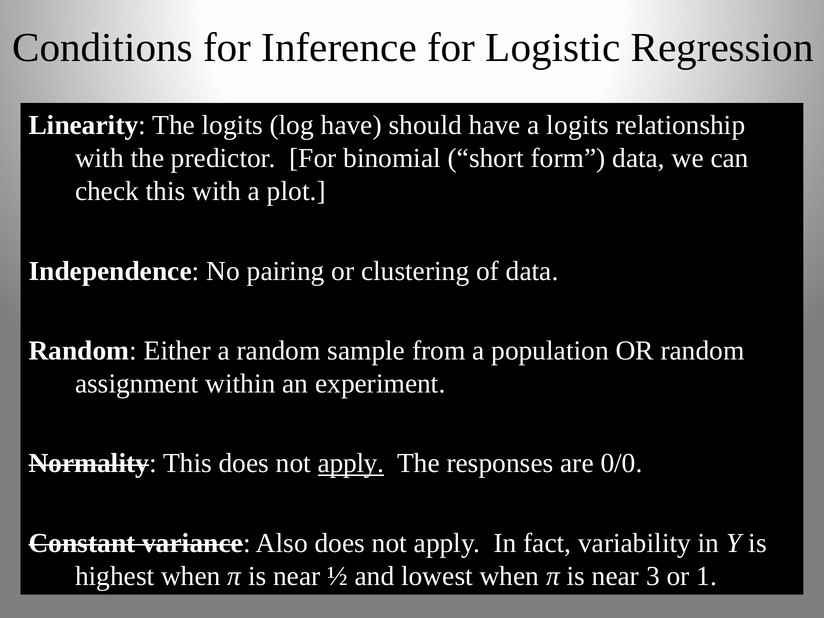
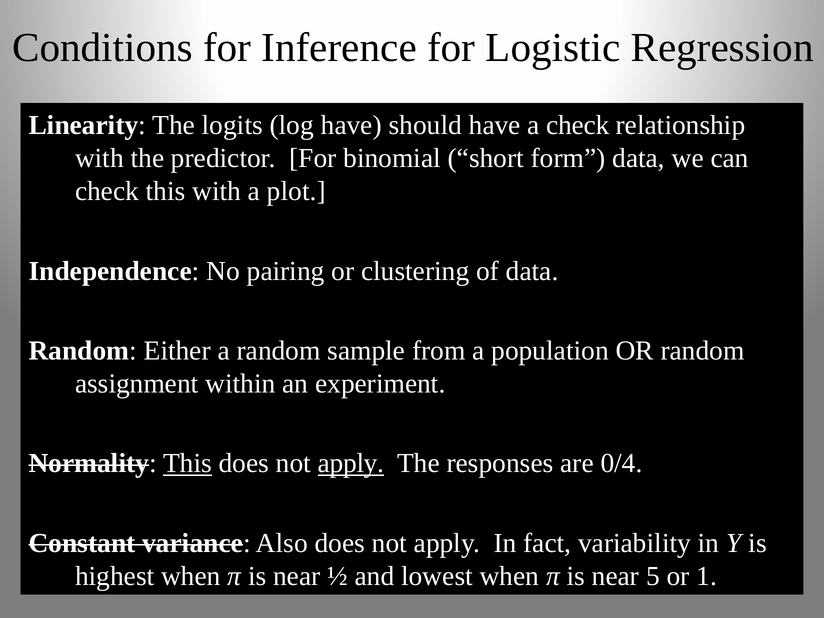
a logits: logits -> check
This at (187, 463) underline: none -> present
0/0: 0/0 -> 0/4
3: 3 -> 5
